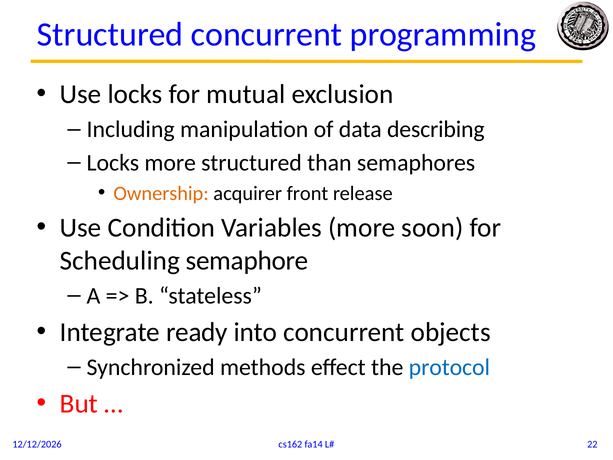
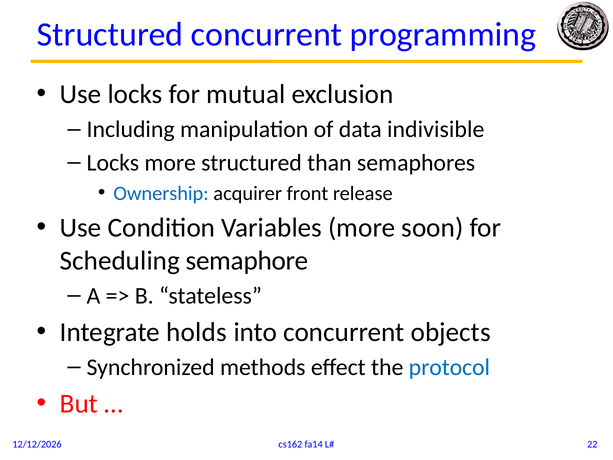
describing: describing -> indivisible
Ownership colour: orange -> blue
ready: ready -> holds
